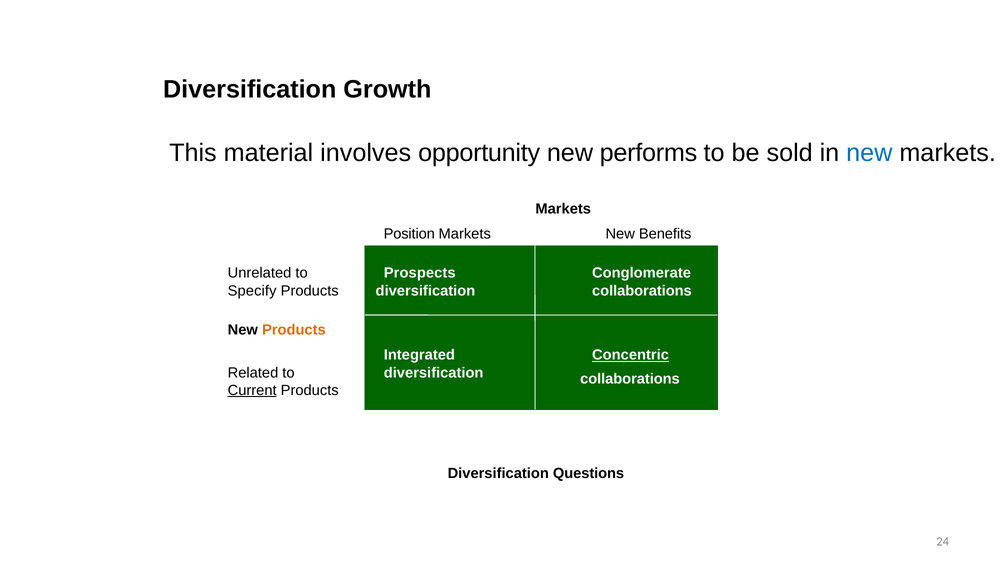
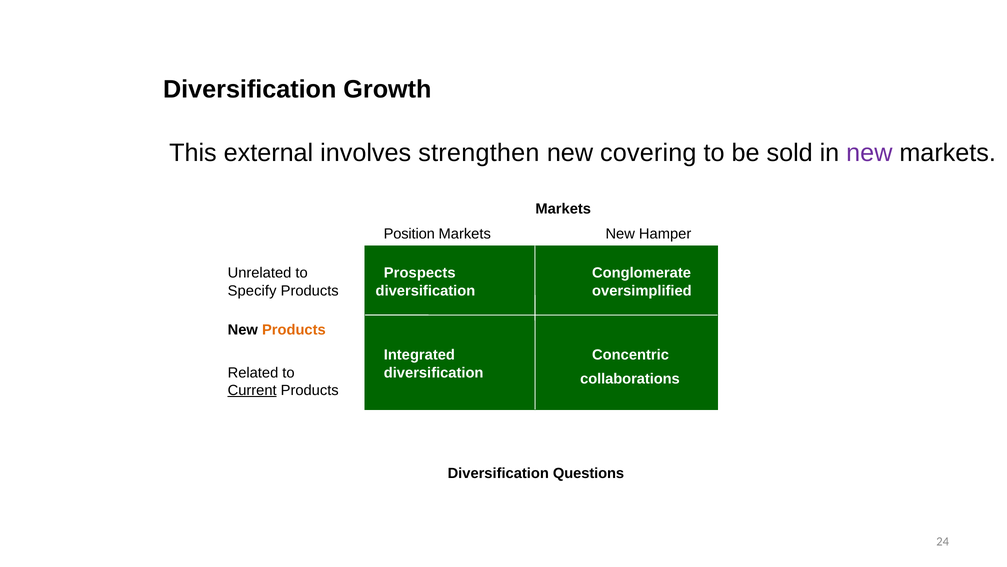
material: material -> external
opportunity: opportunity -> strengthen
performs: performs -> covering
new at (869, 153) colour: blue -> purple
Benefits: Benefits -> Hamper
diversification collaborations: collaborations -> oversimplified
Concentric underline: present -> none
